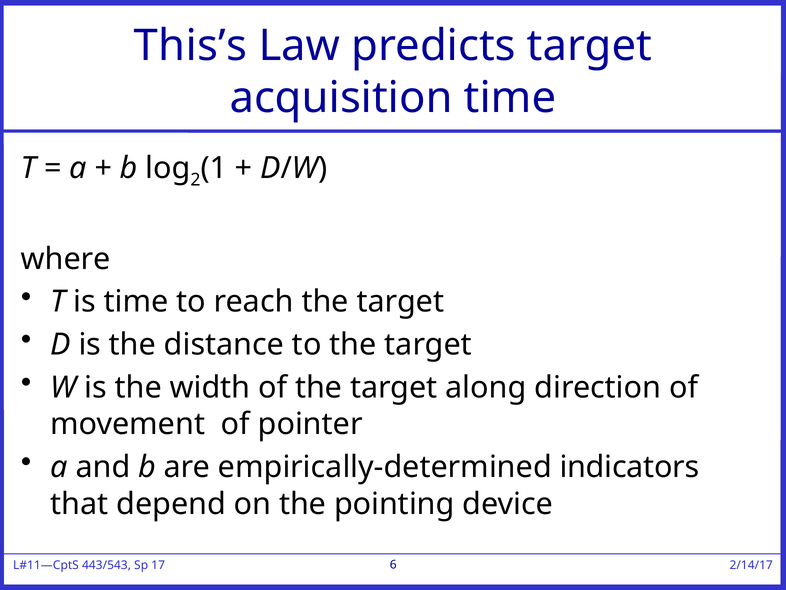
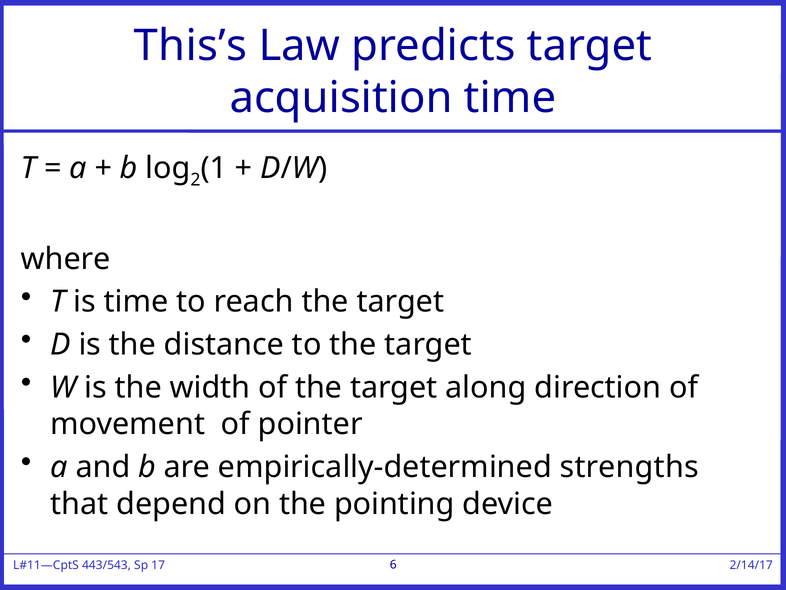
indicators: indicators -> strengths
